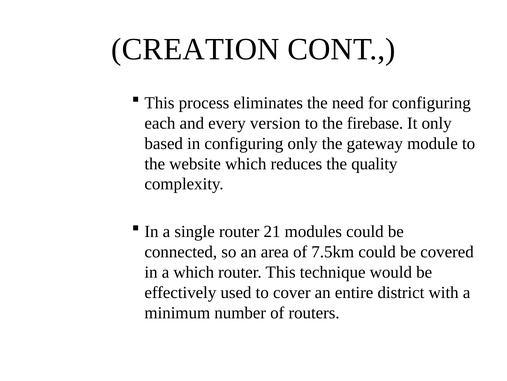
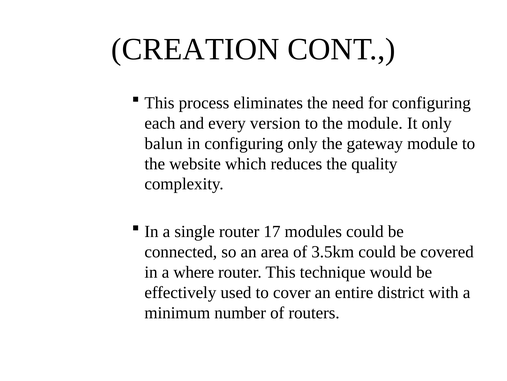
the firebase: firebase -> module
based: based -> balun
21: 21 -> 17
7.5km: 7.5km -> 3.5km
a which: which -> where
